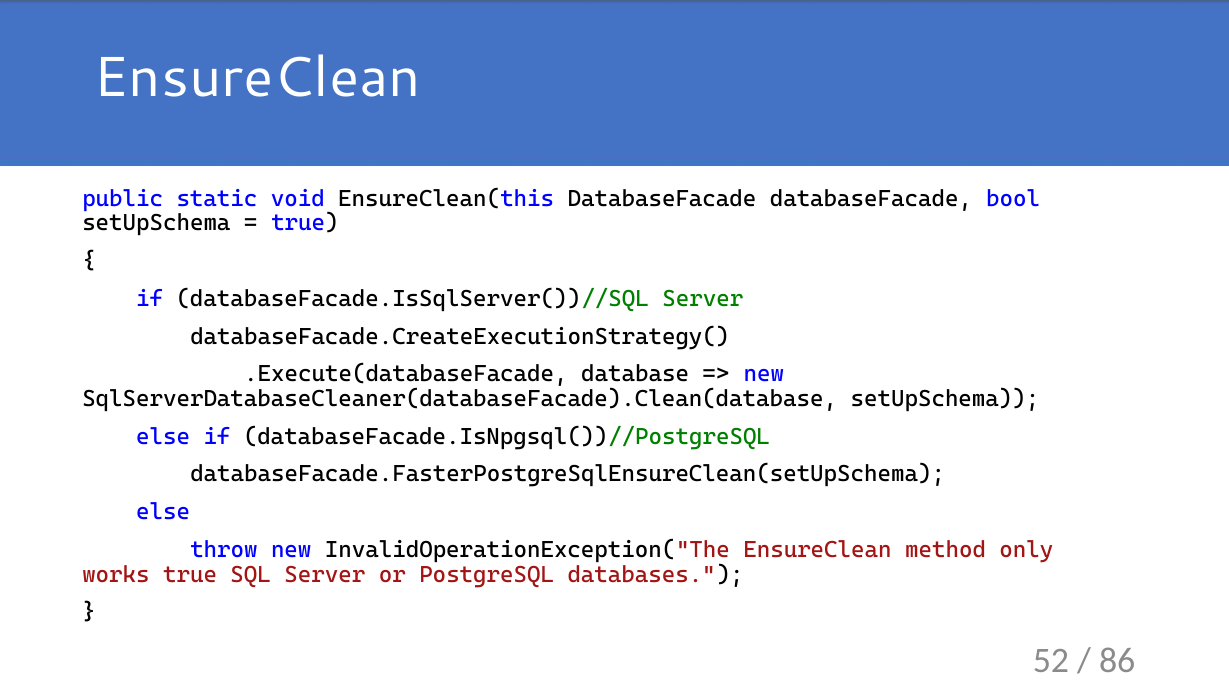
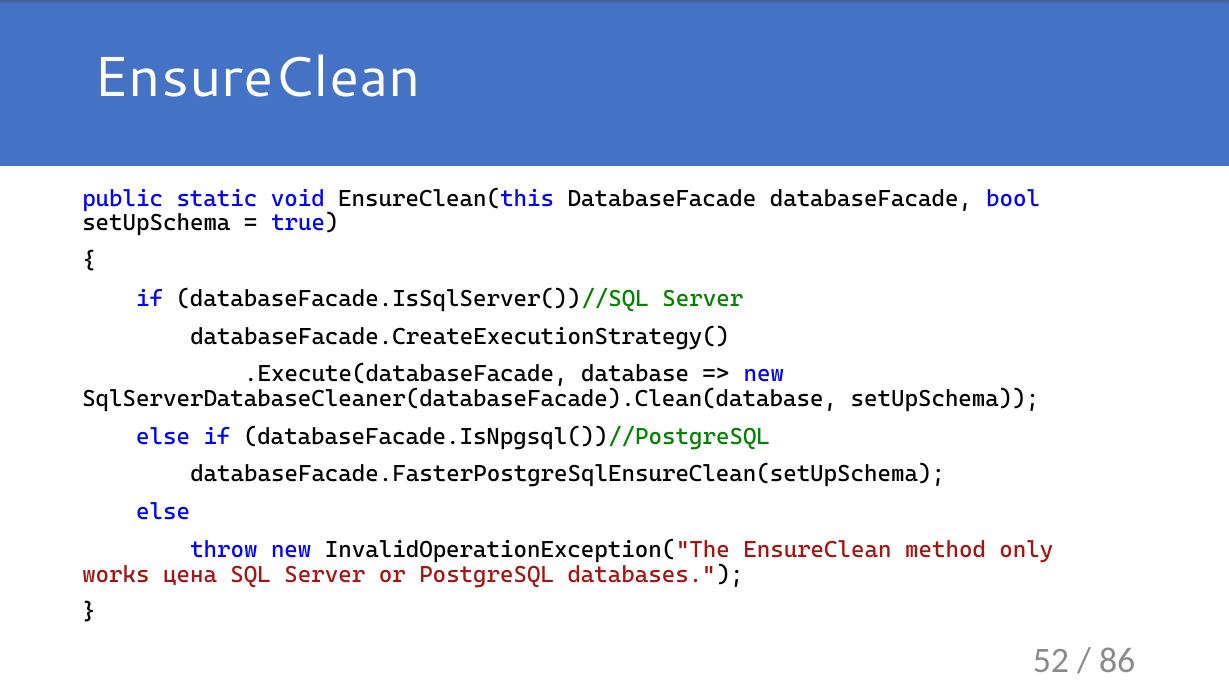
works true: true -> цена
